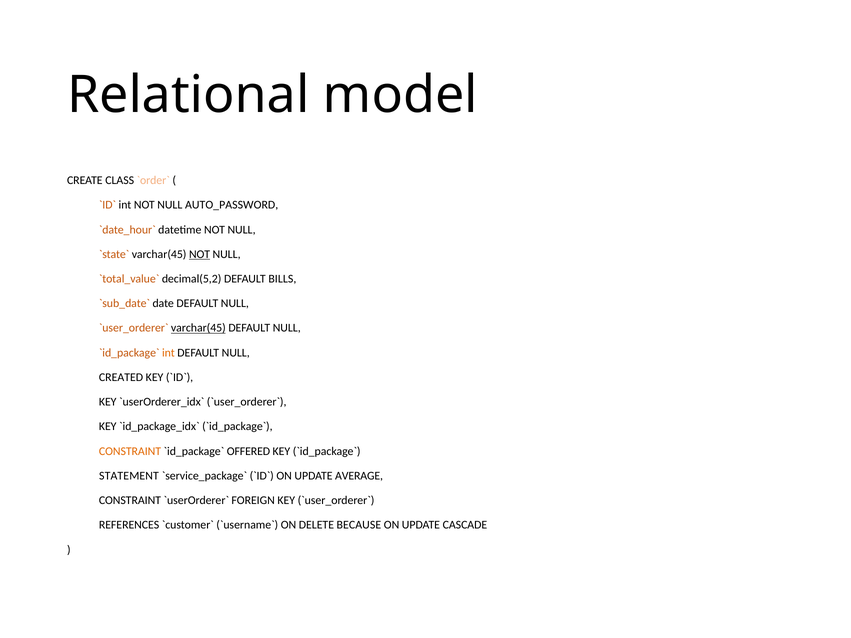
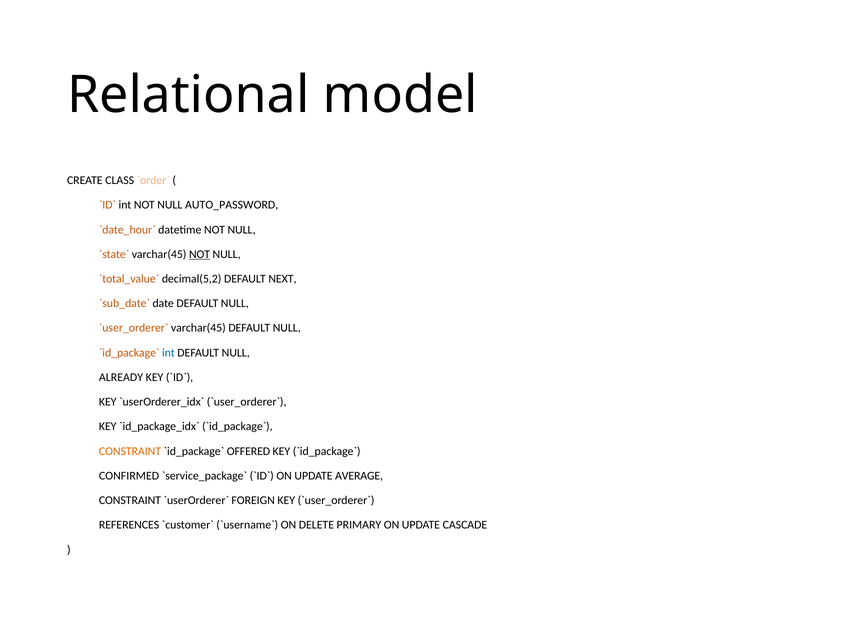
BILLS: BILLS -> NEXT
varchar(45 at (198, 328) underline: present -> none
int at (168, 353) colour: orange -> blue
CREATED: CREATED -> ALREADY
STATEMENT: STATEMENT -> CONFIRMED
BECAUSE: BECAUSE -> PRIMARY
